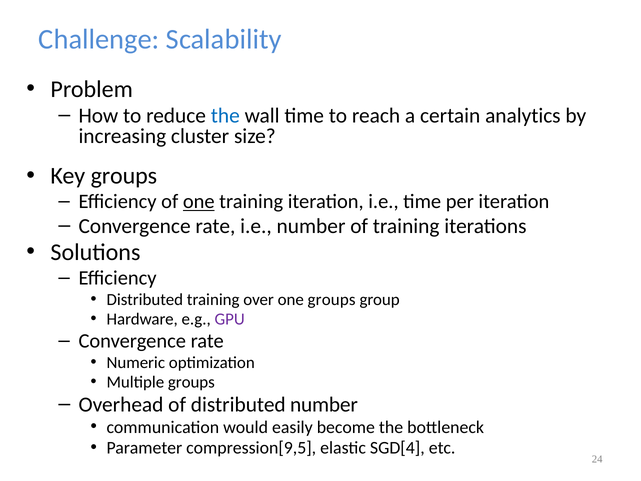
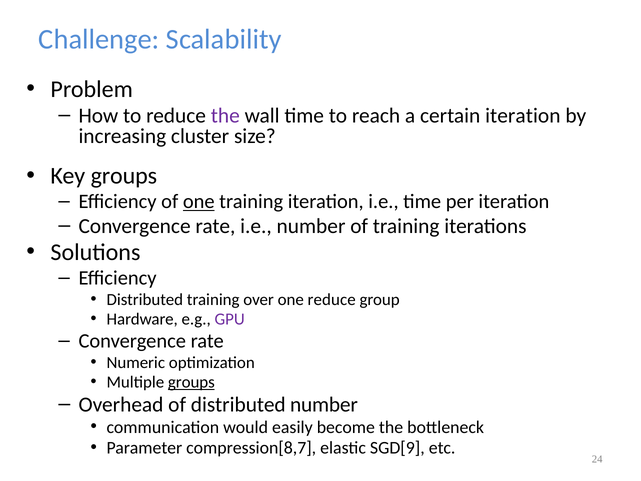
the at (225, 115) colour: blue -> purple
certain analytics: analytics -> iteration
one groups: groups -> reduce
groups at (191, 382) underline: none -> present
compression[9,5: compression[9,5 -> compression[8,7
SGD[4: SGD[4 -> SGD[9
